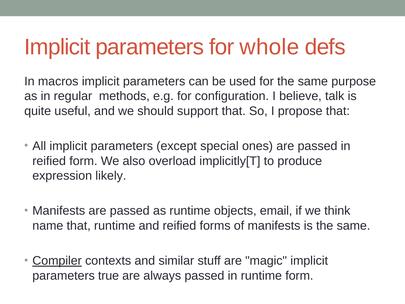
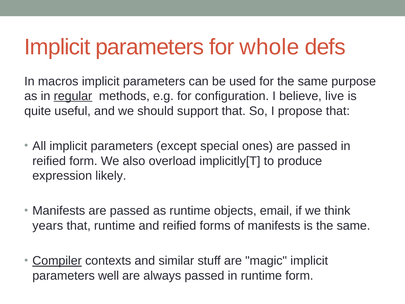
regular underline: none -> present
talk: talk -> live
name: name -> years
true: true -> well
